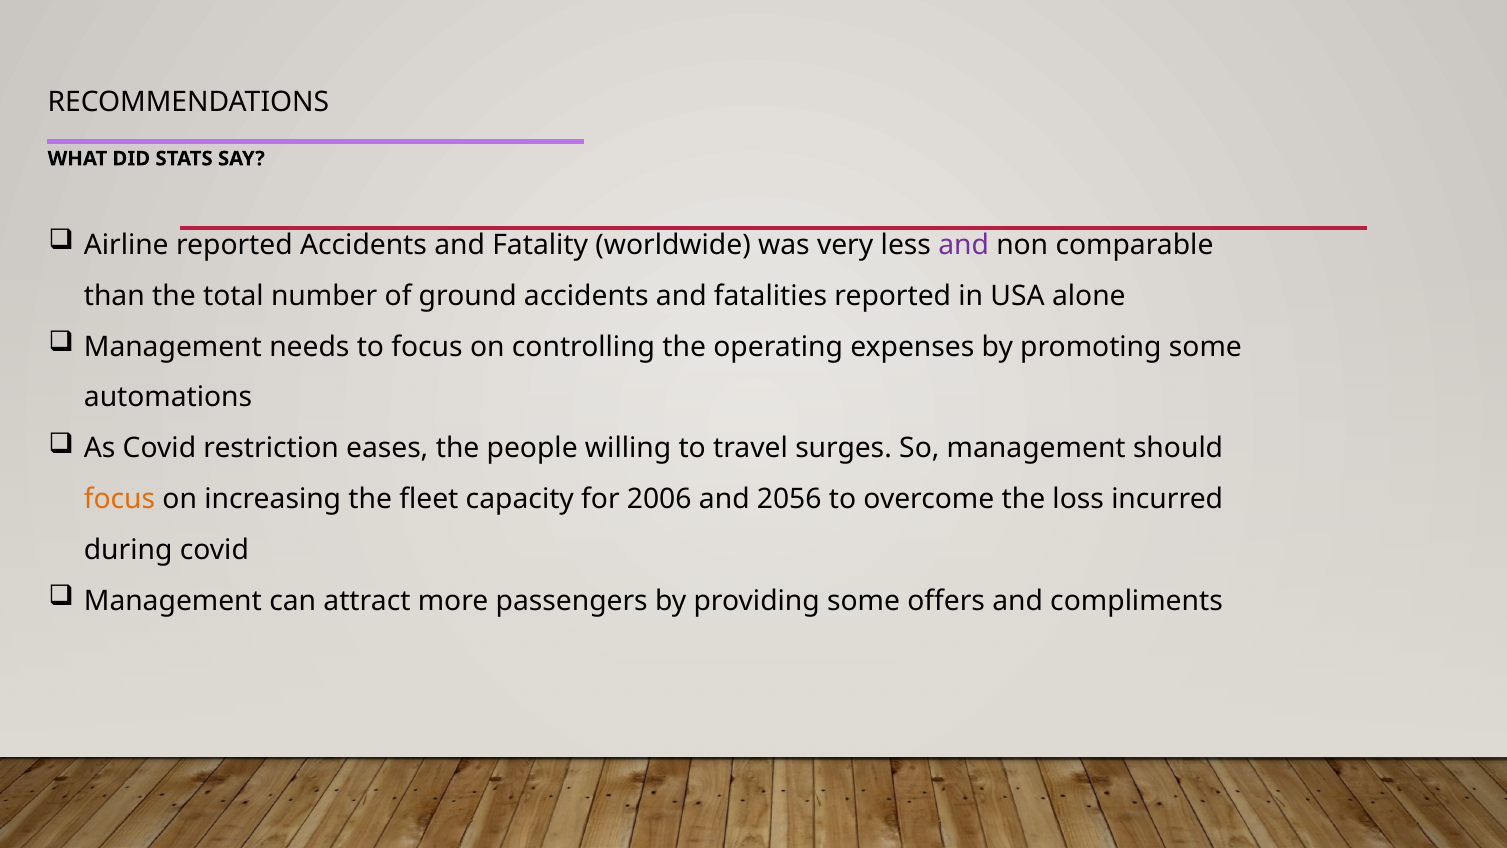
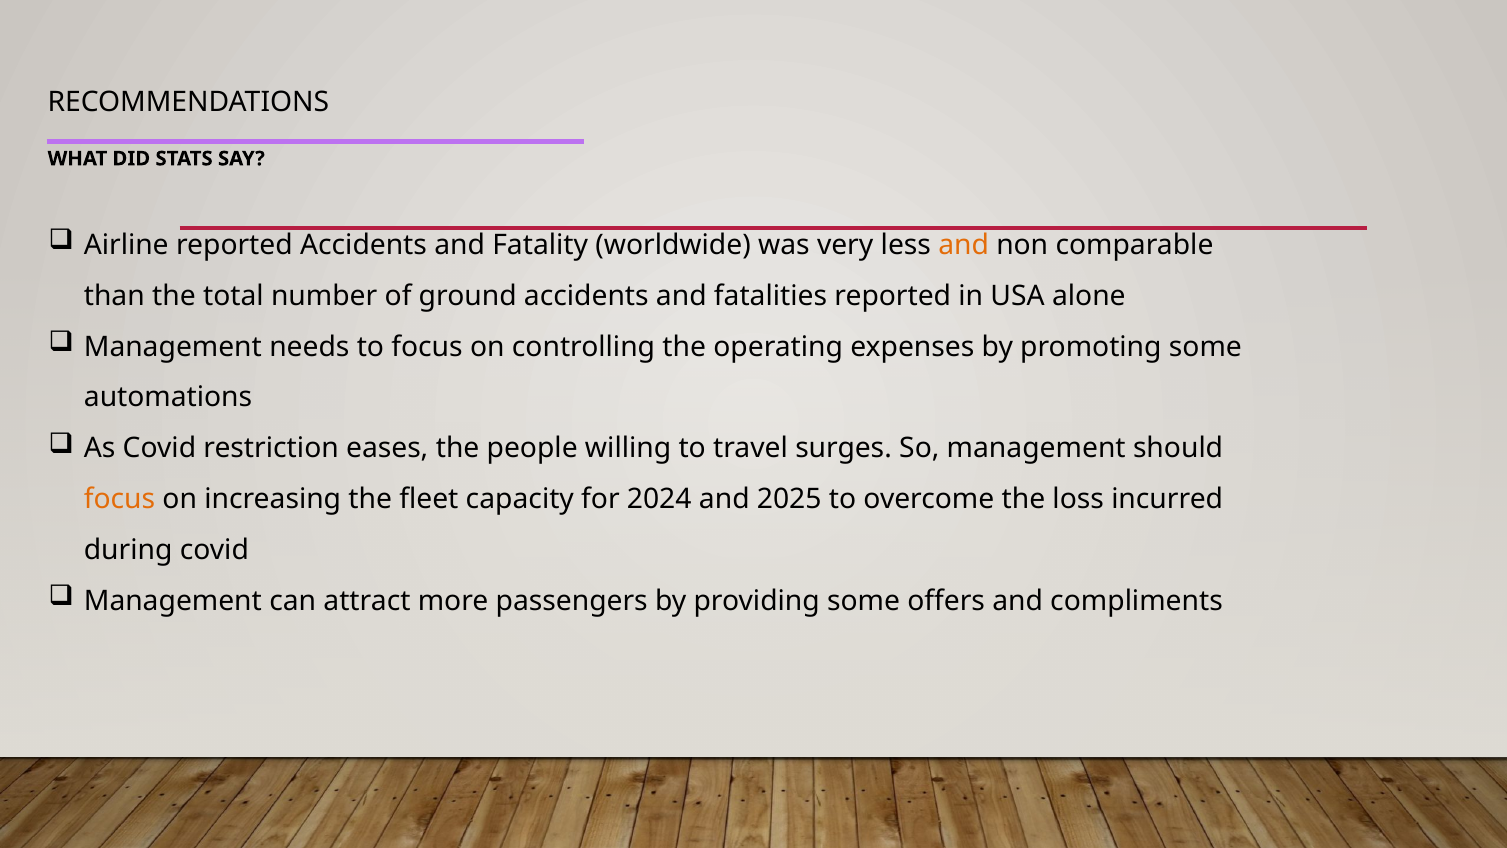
and at (964, 245) colour: purple -> orange
2006: 2006 -> 2024
2056: 2056 -> 2025
